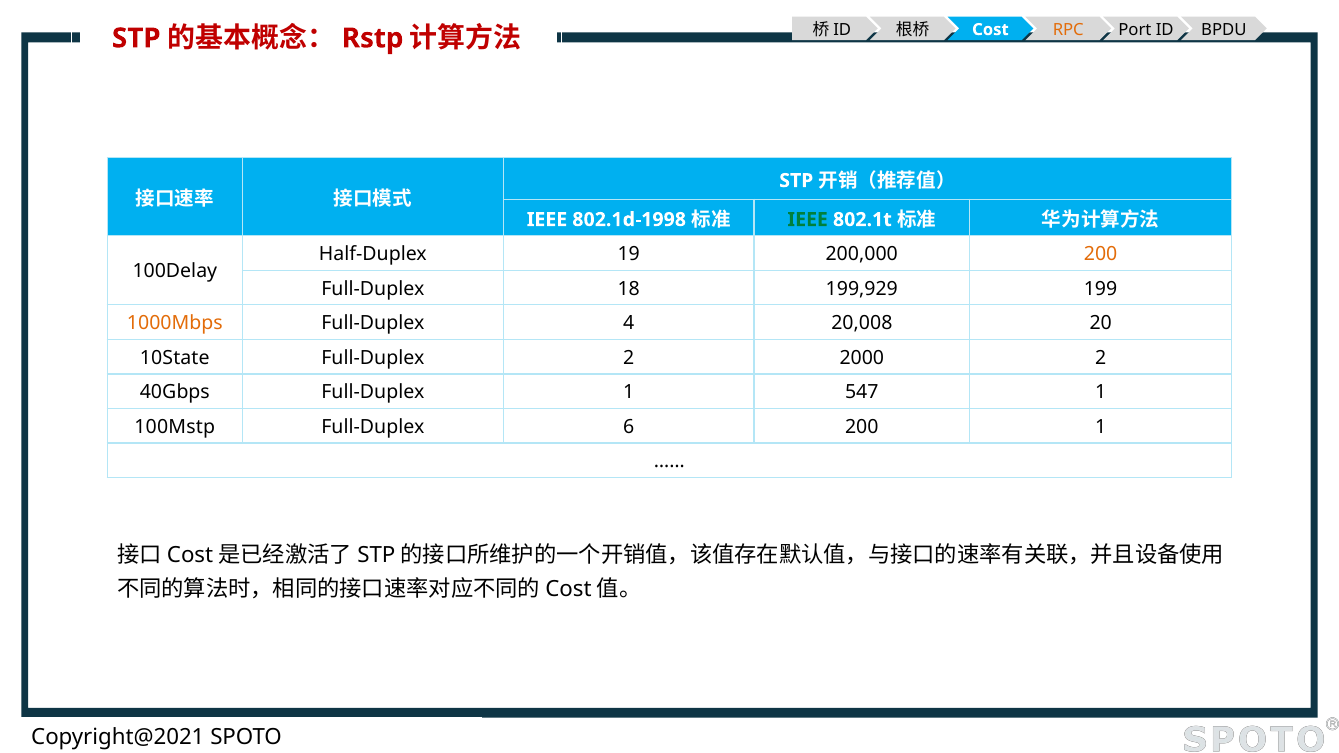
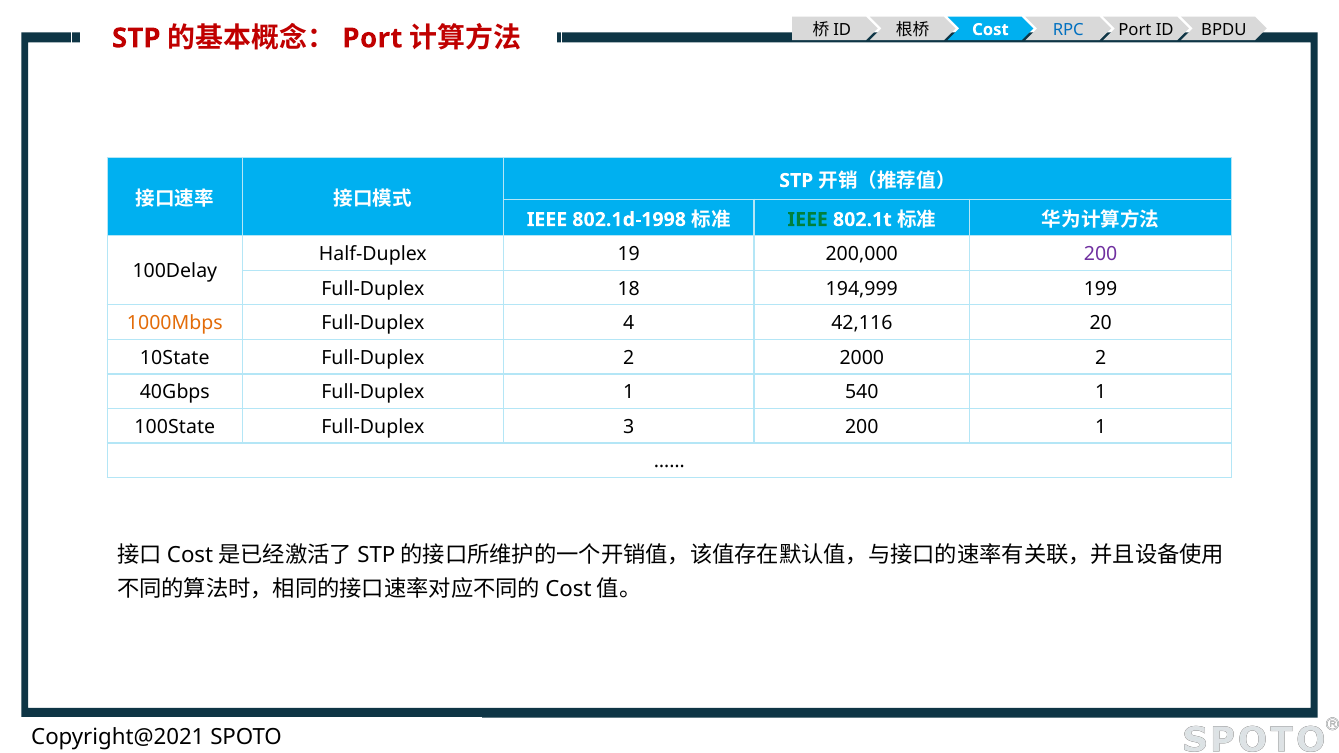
RPC colour: orange -> blue
Rstp at (373, 38): Rstp -> Port
200 at (1101, 254) colour: orange -> purple
199,929: 199,929 -> 194,999
20,008: 20,008 -> 42,116
547: 547 -> 540
100Mstp: 100Mstp -> 100State
6: 6 -> 3
